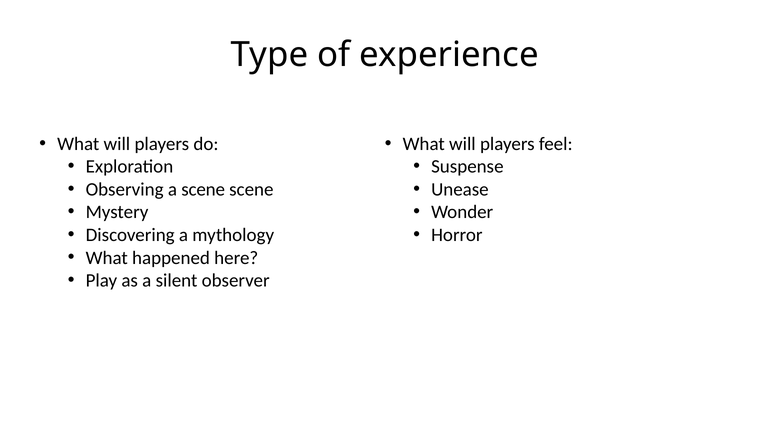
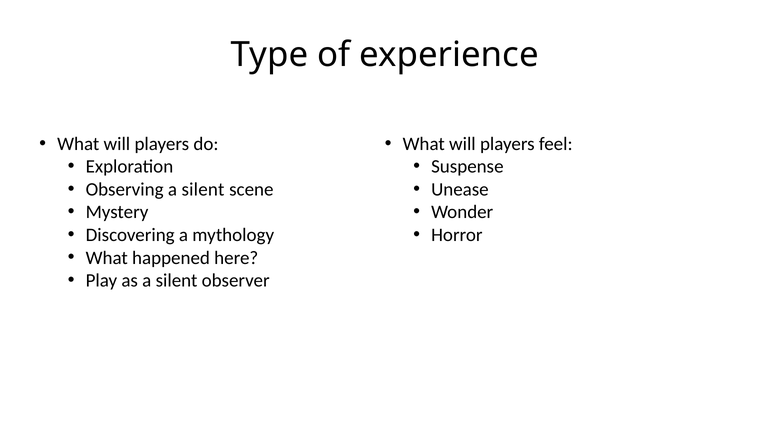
Observing a scene: scene -> silent
